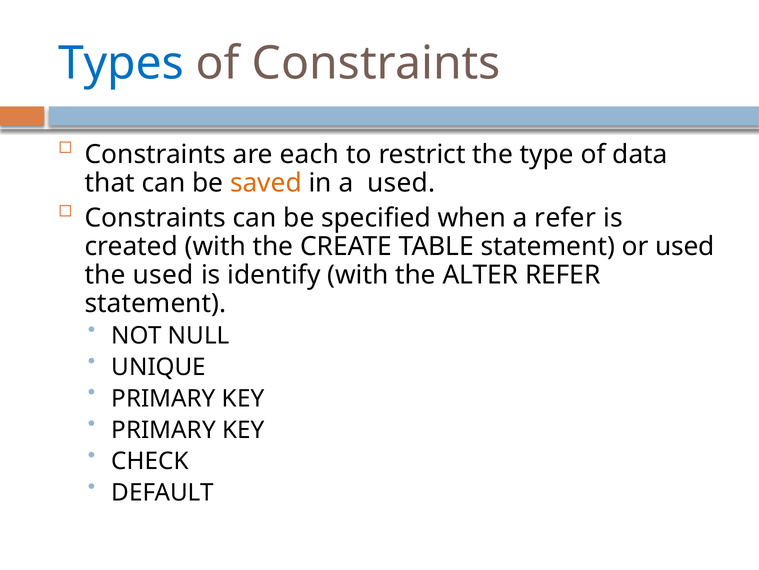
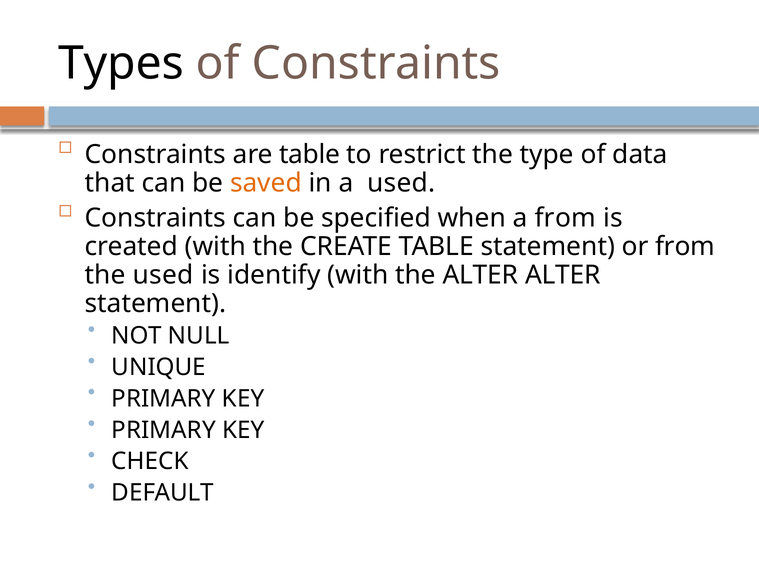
Types colour: blue -> black
are each: each -> table
a refer: refer -> from
or used: used -> from
ALTER REFER: REFER -> ALTER
